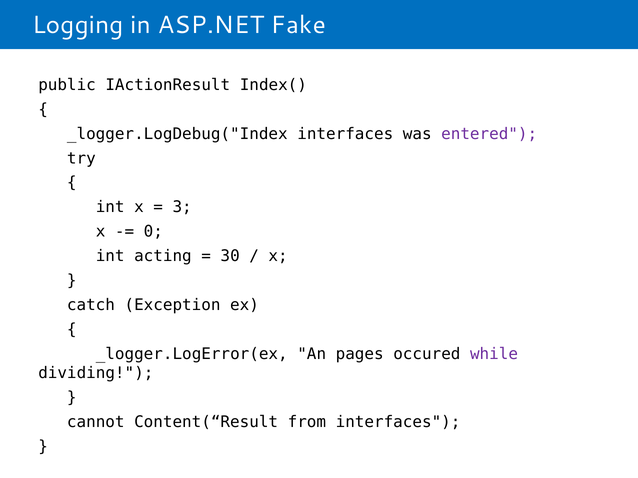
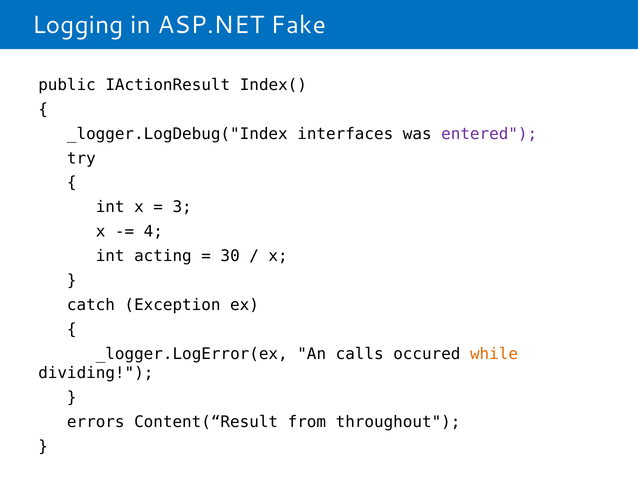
0: 0 -> 4
pages: pages -> calls
while colour: purple -> orange
cannot: cannot -> errors
from interfaces: interfaces -> throughout
